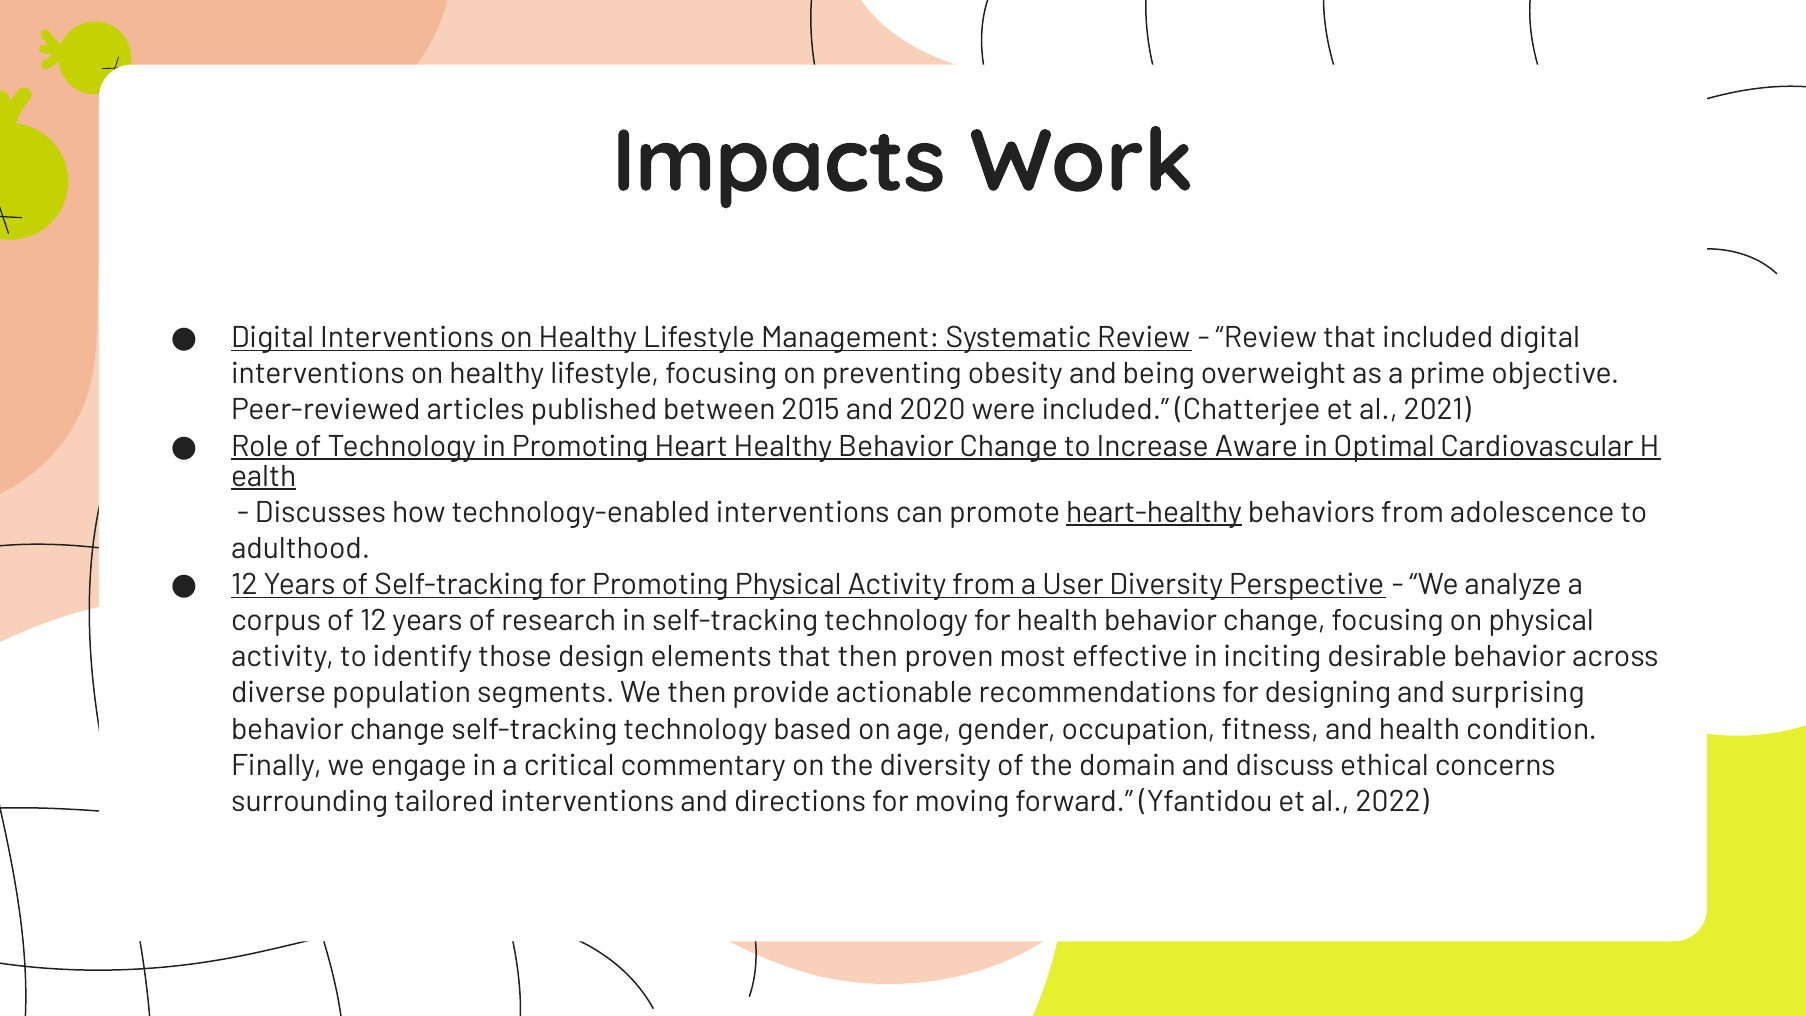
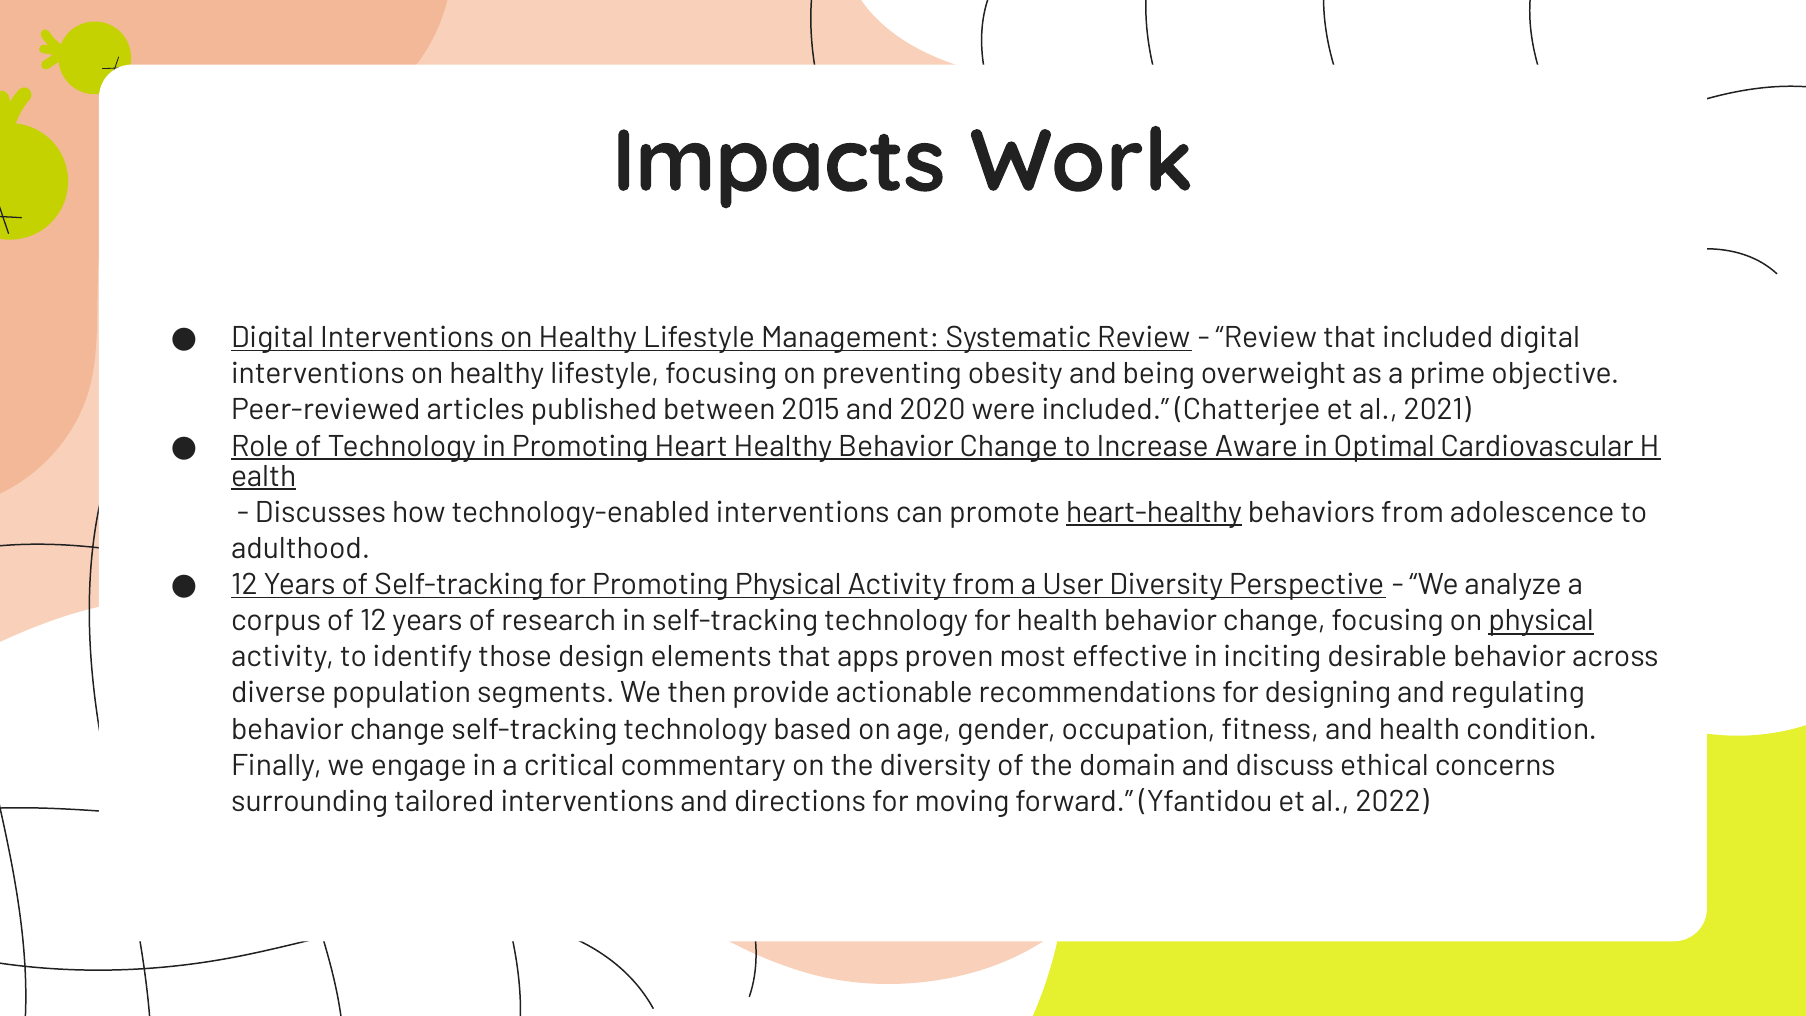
physical at (1541, 621) underline: none -> present
that then: then -> apps
surprising: surprising -> regulating
